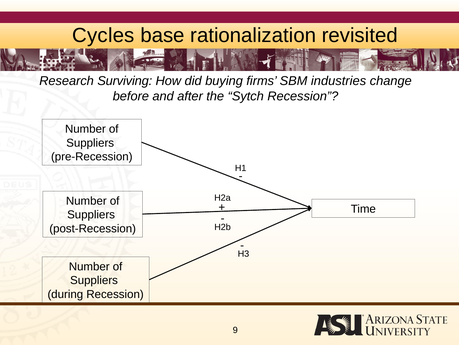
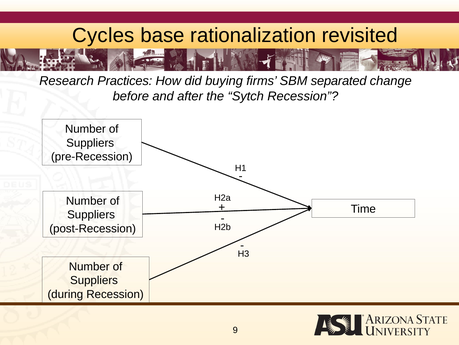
Surviving: Surviving -> Practices
industries: industries -> separated
